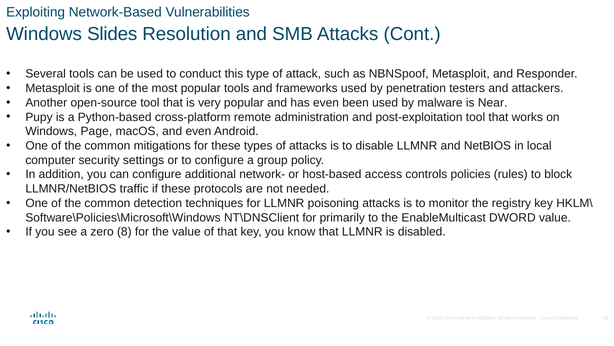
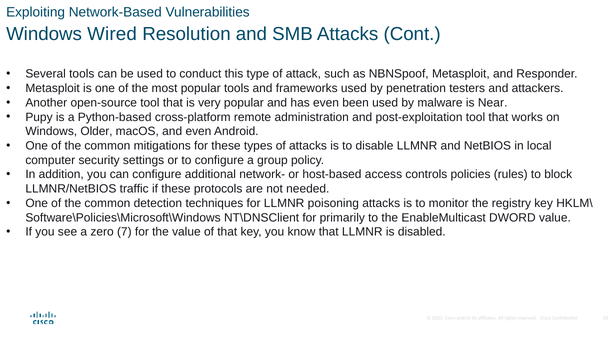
Slides: Slides -> Wired
Page: Page -> Older
8: 8 -> 7
